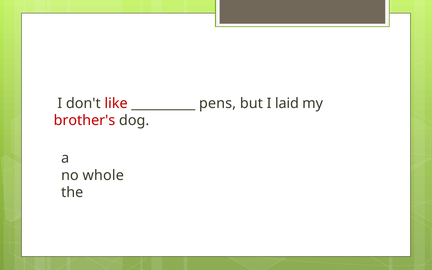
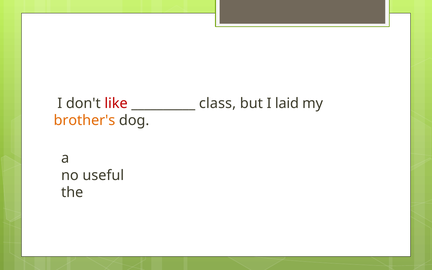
pens: pens -> class
brother's colour: red -> orange
whole: whole -> useful
